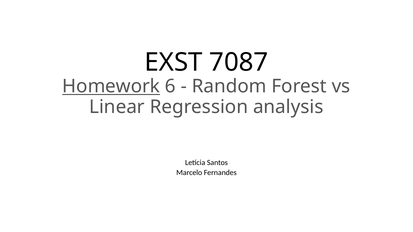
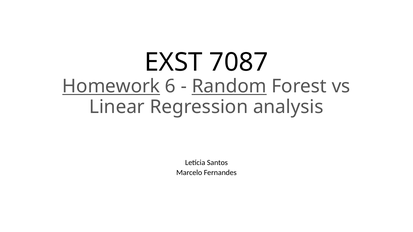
Random underline: none -> present
